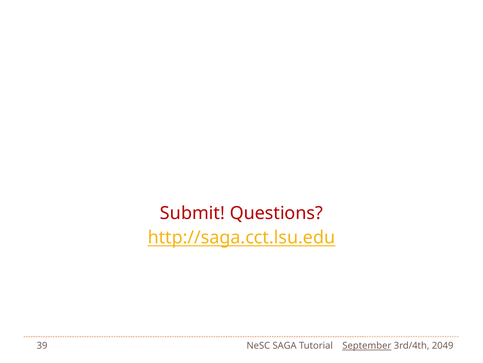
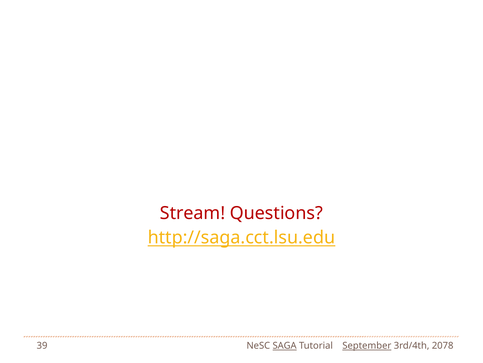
Submit: Submit -> Stream
SAGA underline: none -> present
2049: 2049 -> 2078
